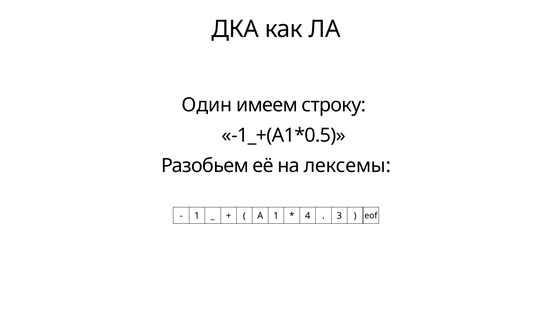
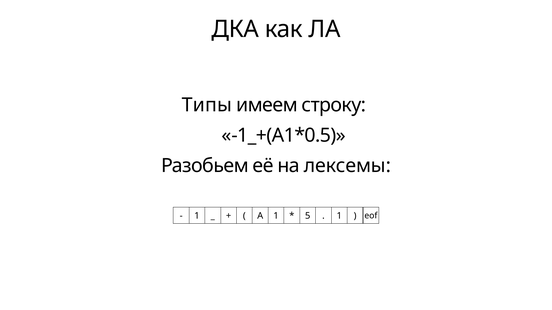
Один: Один -> Типы
4: 4 -> 5
3 at (339, 216): 3 -> 1
